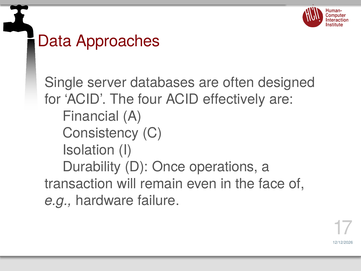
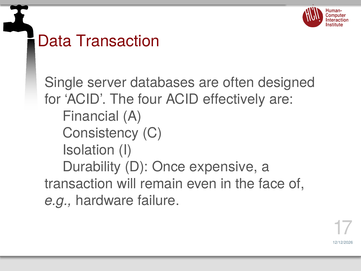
Data Approaches: Approaches -> Transaction
operations: operations -> expensive
